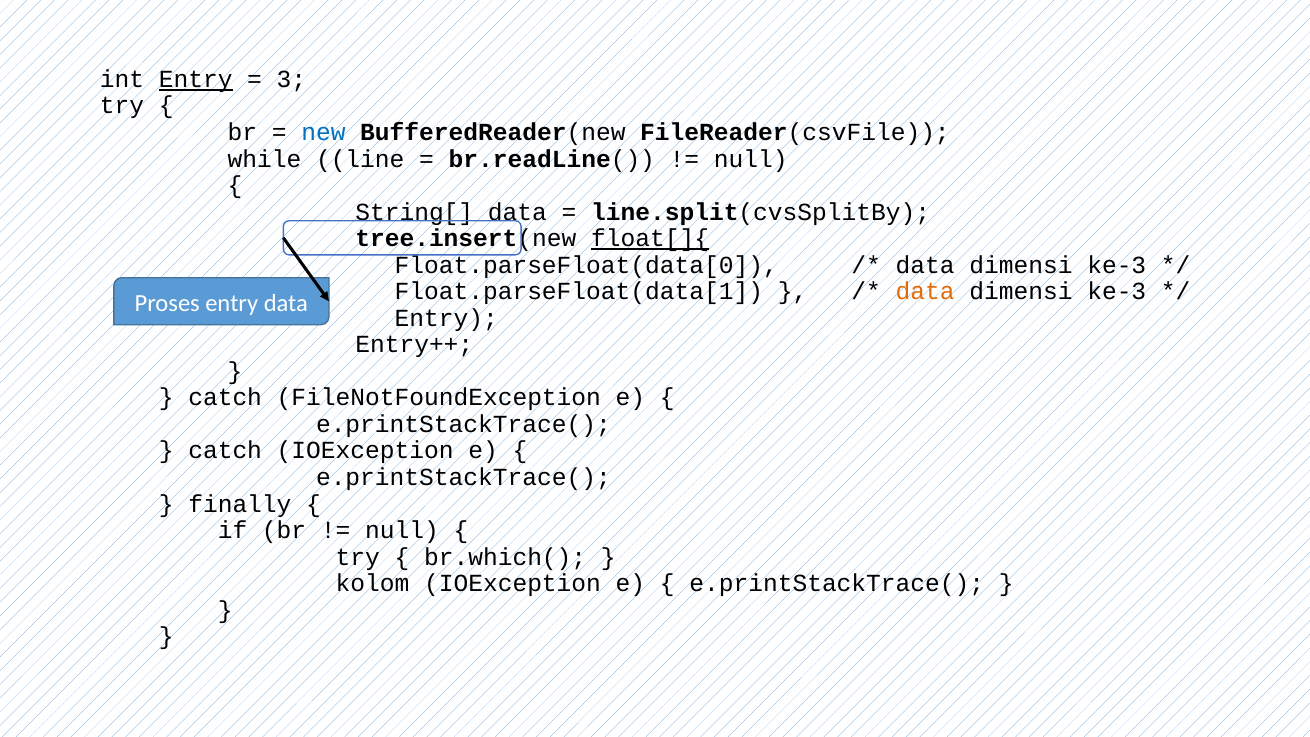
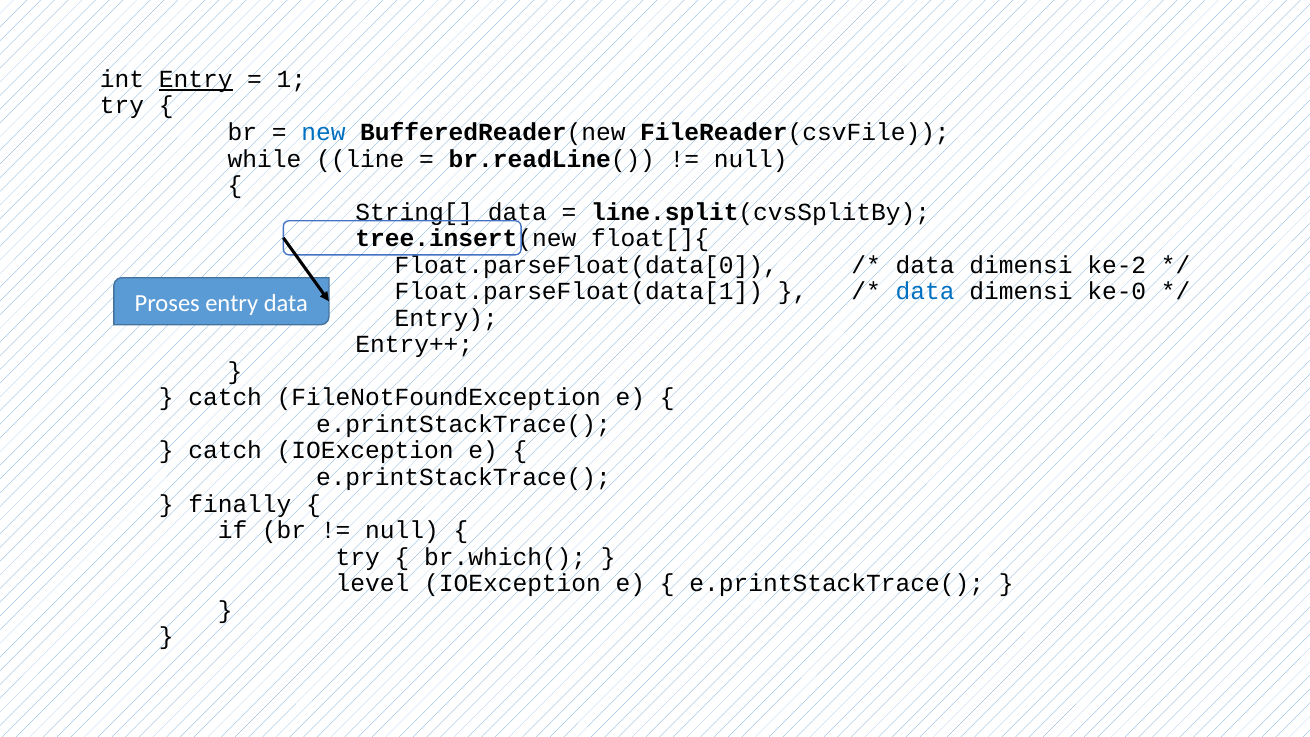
3: 3 -> 1
float[]{ underline: present -> none
ke-3 at (1117, 265): ke-3 -> ke-2
data at (925, 292) colour: orange -> blue
ke-3 at (1117, 292): ke-3 -> ke-0
kolom: kolom -> level
